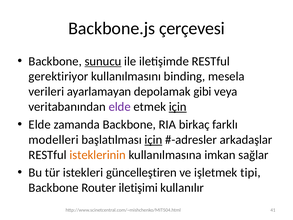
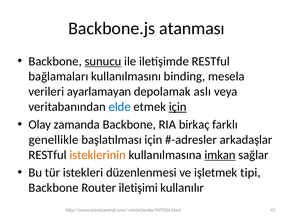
çerçevesi: çerçevesi -> atanması
gerektiriyor: gerektiriyor -> bağlamaları
gibi: gibi -> aslı
elde at (120, 107) colour: purple -> blue
Elde at (40, 124): Elde -> Olay
modelleri: modelleri -> genellikle
için at (153, 140) underline: present -> none
imkan underline: none -> present
güncelleştiren: güncelleştiren -> düzenlenmesi
